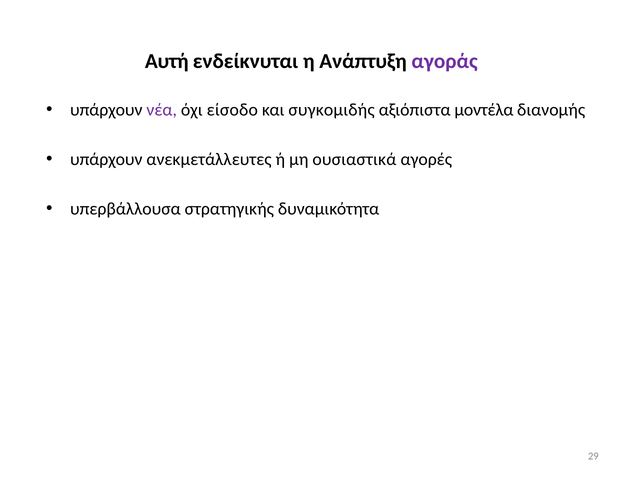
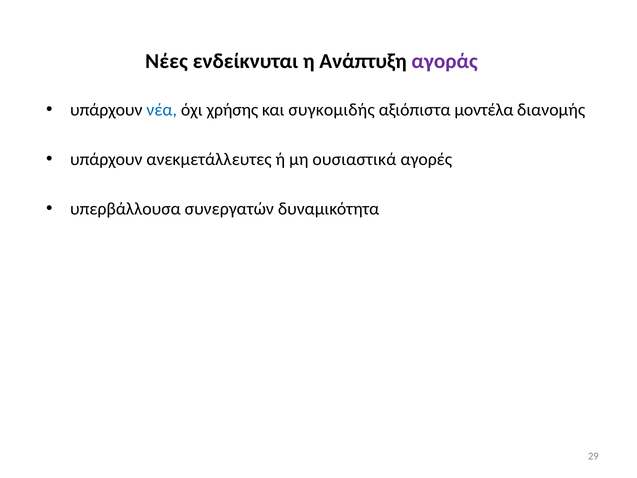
Αυτή: Αυτή -> Νέες
νέα colour: purple -> blue
είσοδο: είσοδο -> χρήσης
στρατηγικής: στρατηγικής -> συνεργατών
